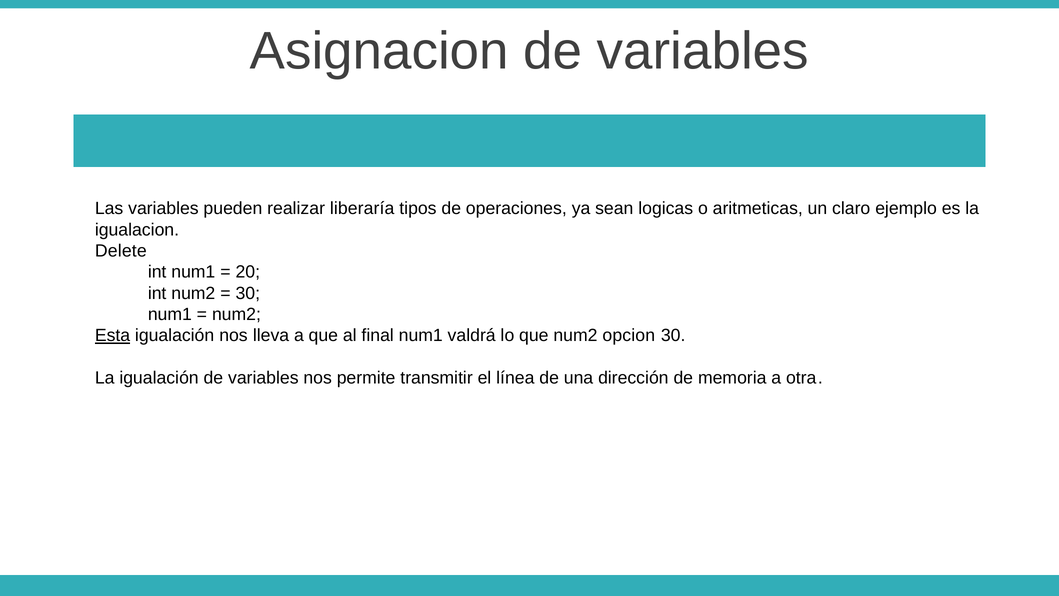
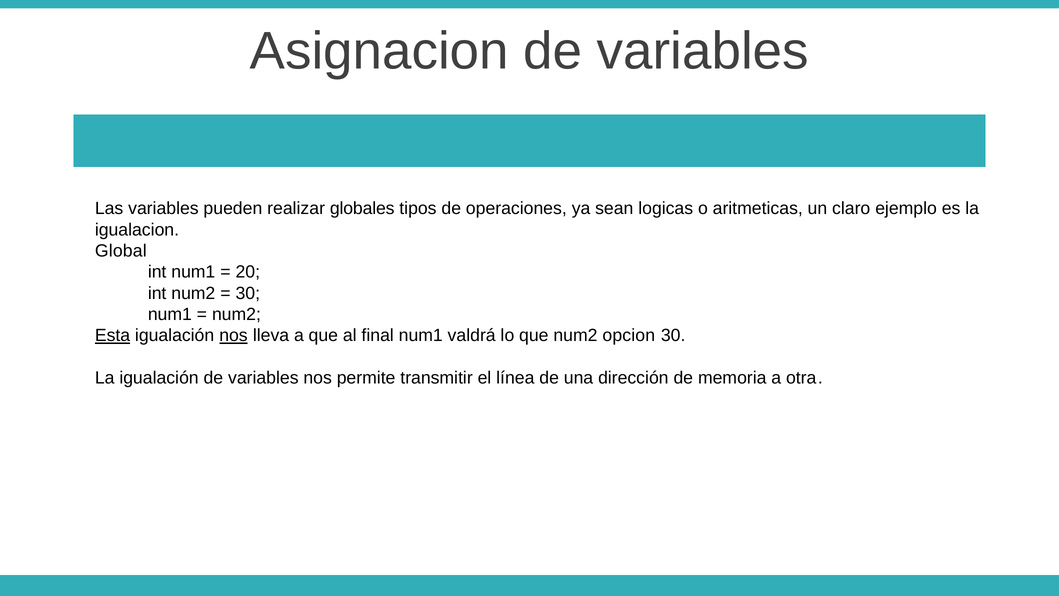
liberaría: liberaría -> globales
Delete: Delete -> Global
nos at (233, 335) underline: none -> present
